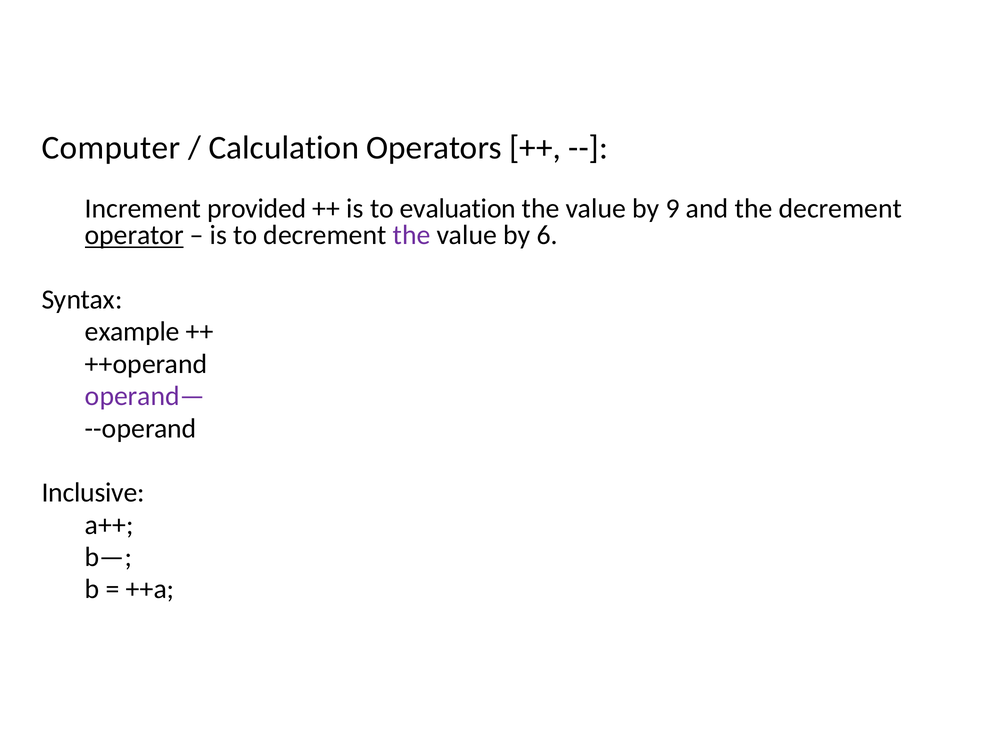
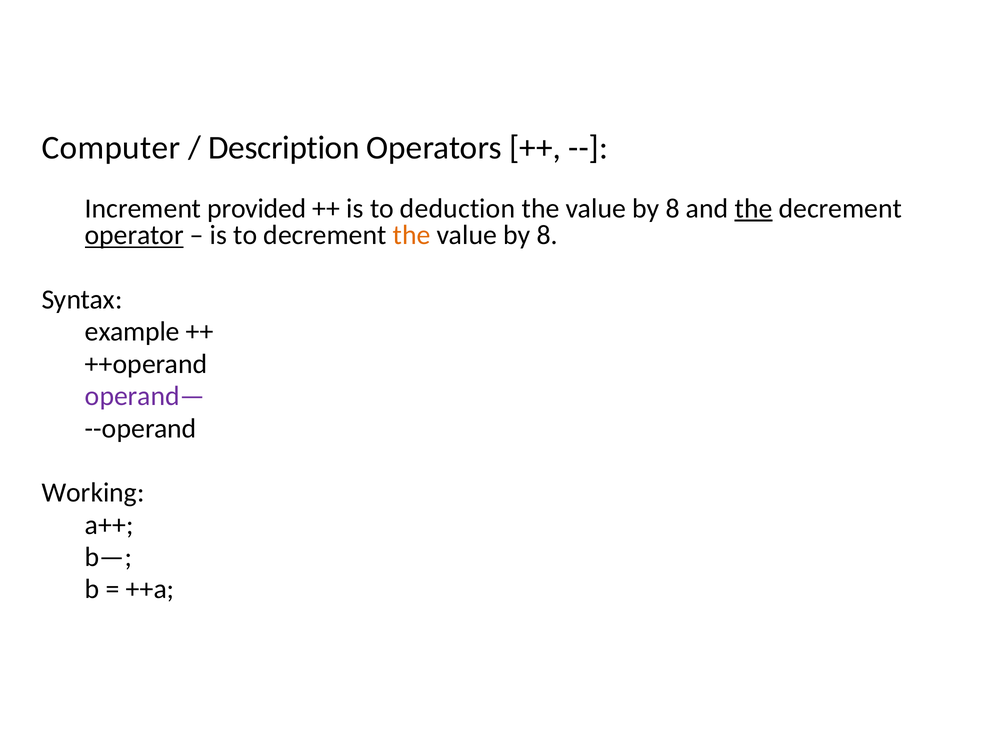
Calculation: Calculation -> Description
evaluation: evaluation -> deduction
9 at (673, 209): 9 -> 8
the at (754, 209) underline: none -> present
the at (412, 235) colour: purple -> orange
6 at (547, 235): 6 -> 8
Inclusive: Inclusive -> Working
